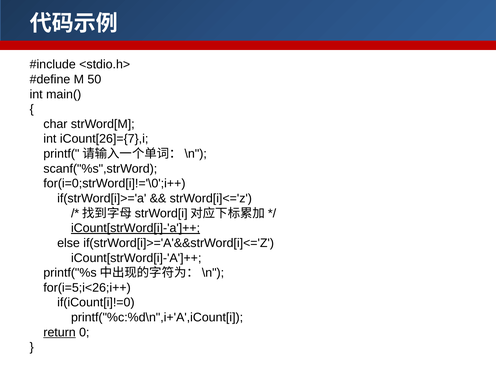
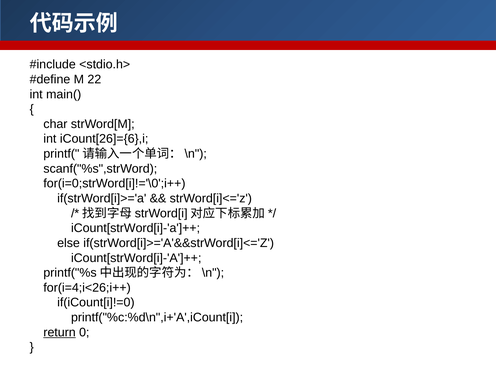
50: 50 -> 22
iCount[26]={7},i: iCount[26]={7},i -> iCount[26]={6},i
iCount[strWord[i]-'a']++ at (136, 228) underline: present -> none
for(i=5;i<26;i++: for(i=5;i<26;i++ -> for(i=4;i<26;i++
